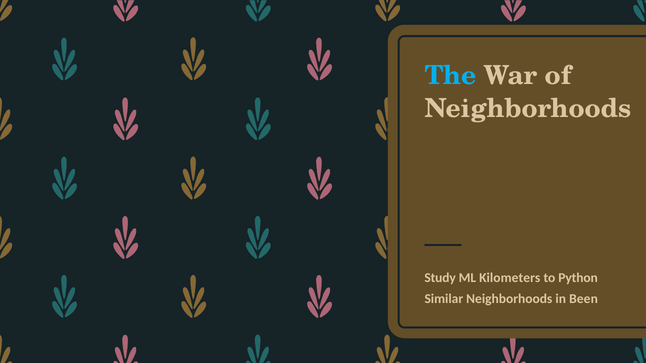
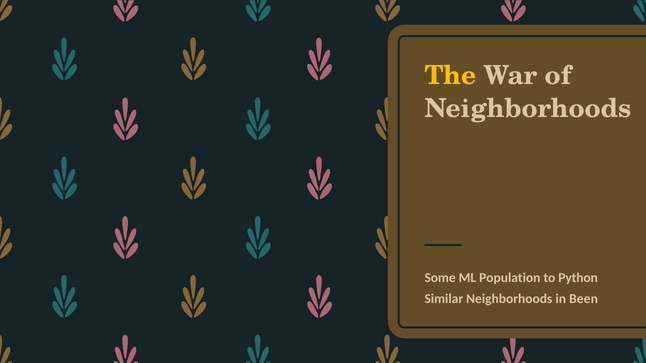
The colour: light blue -> yellow
Study: Study -> Some
Kilometers: Kilometers -> Population
